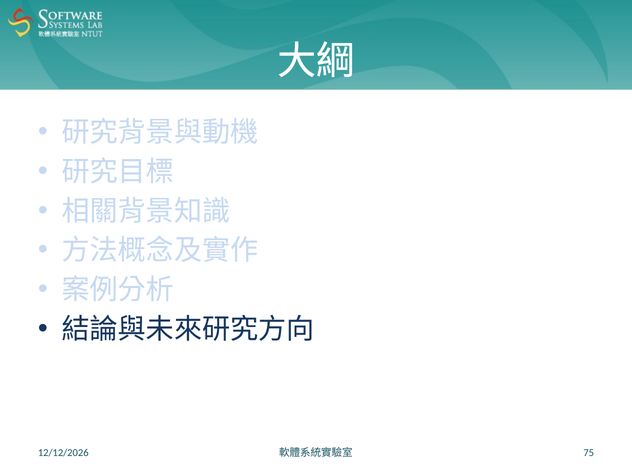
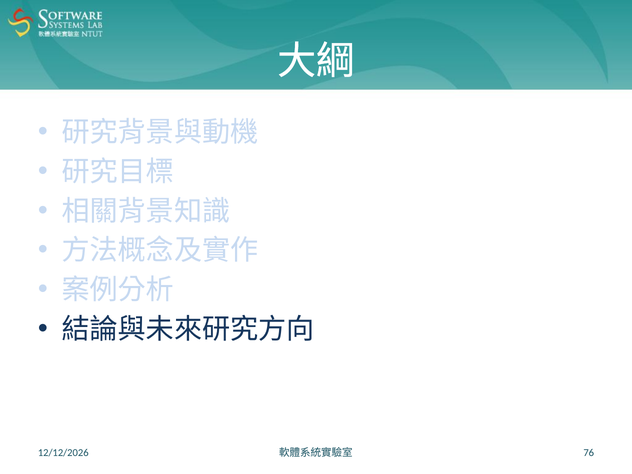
75: 75 -> 76
